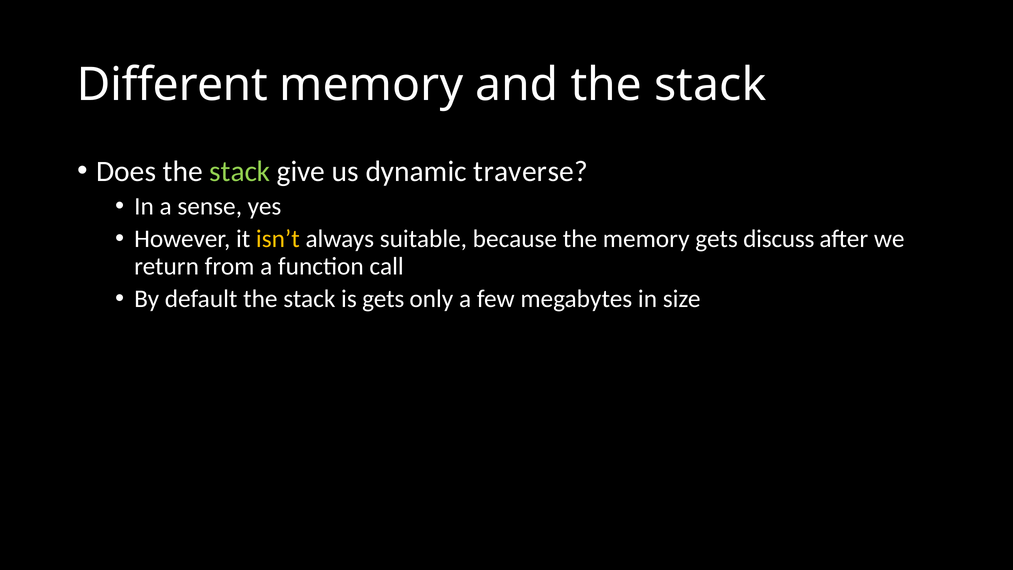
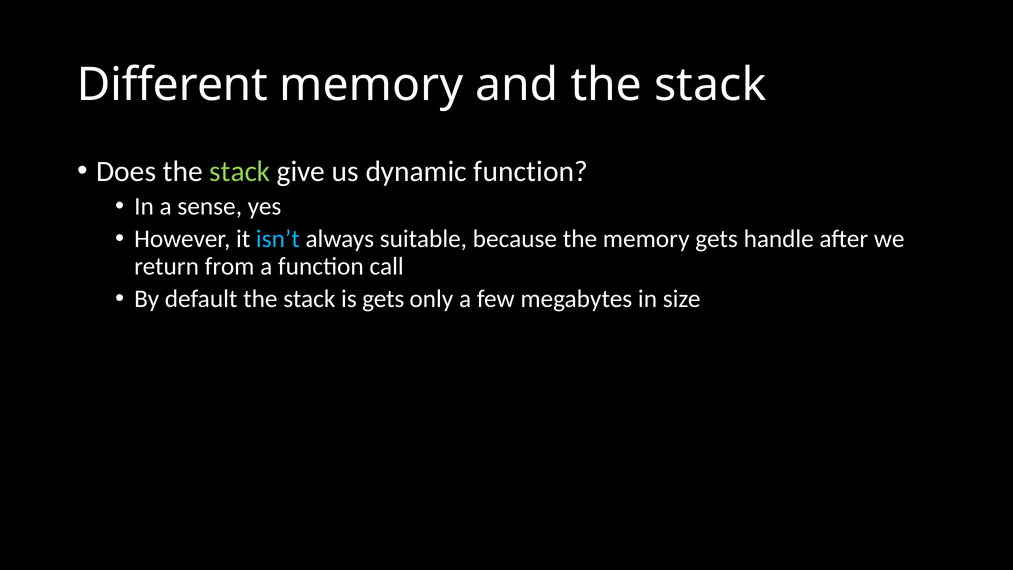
dynamic traverse: traverse -> function
isn’t colour: yellow -> light blue
discuss: discuss -> handle
